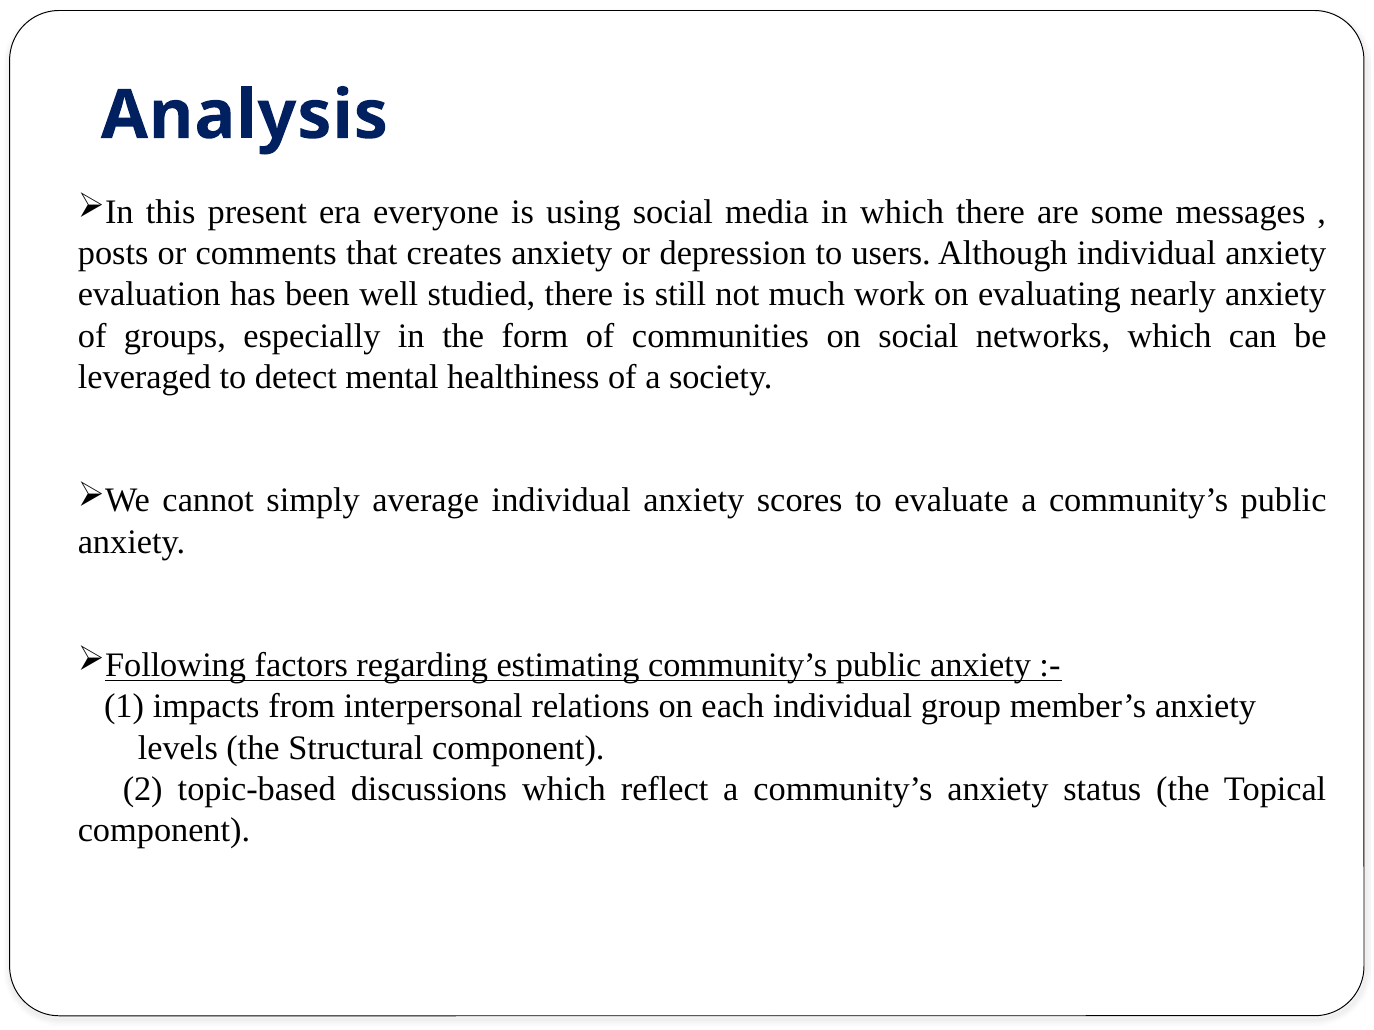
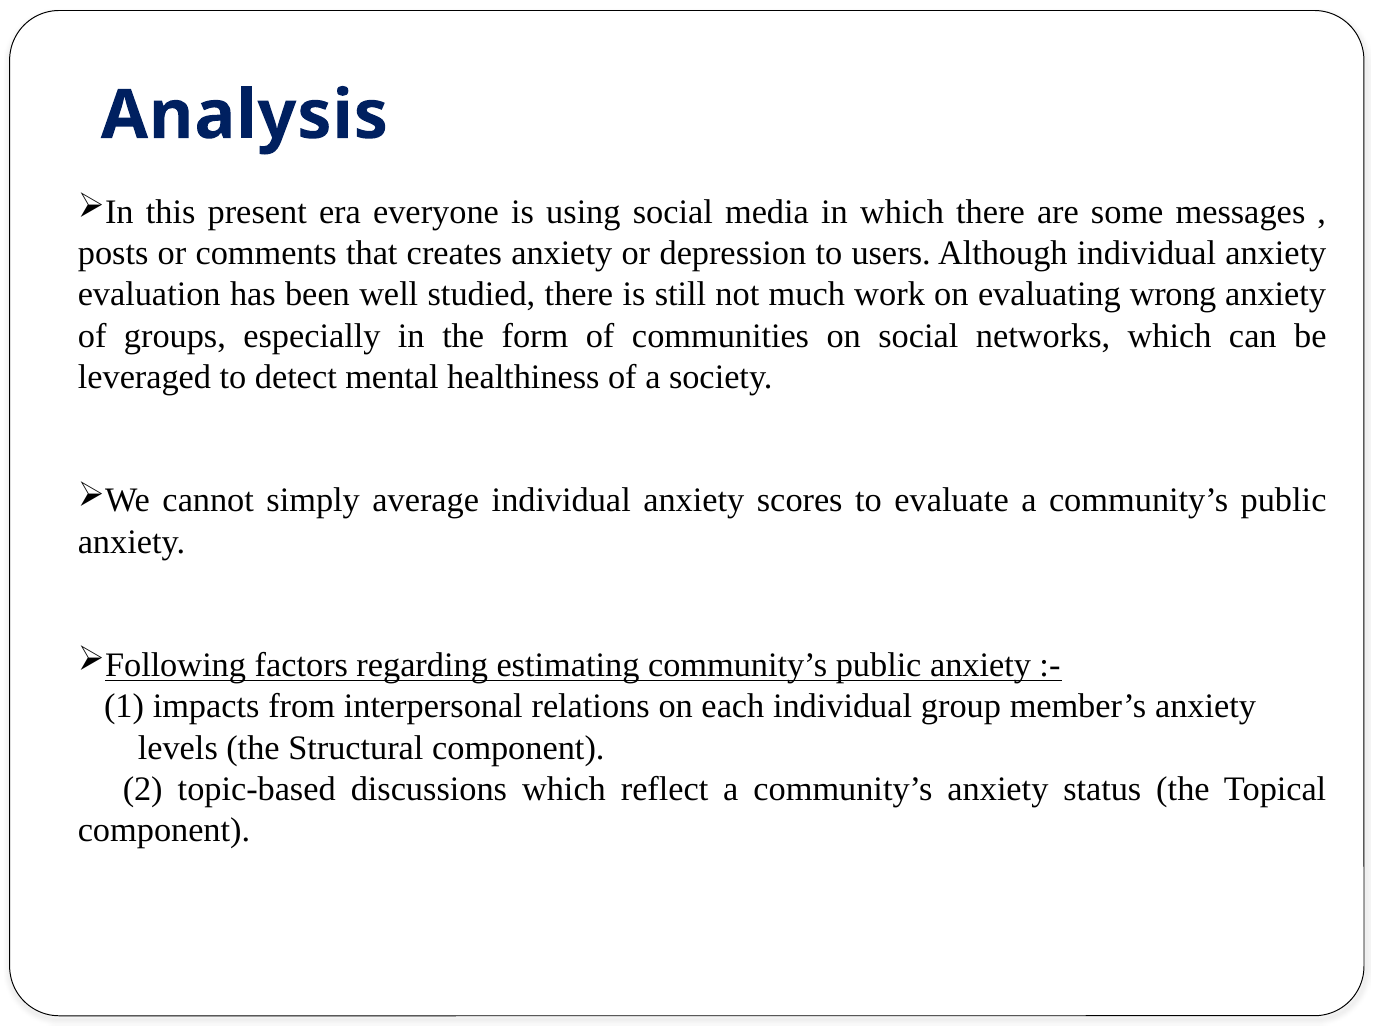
nearly: nearly -> wrong
